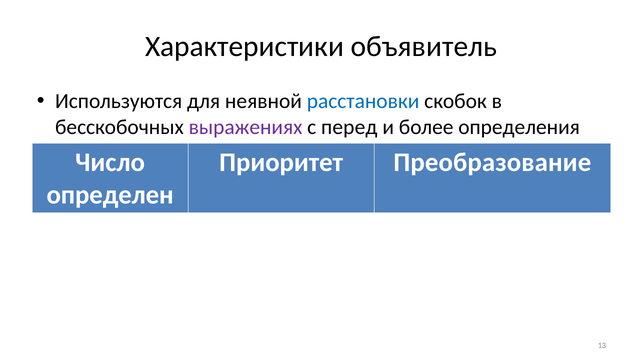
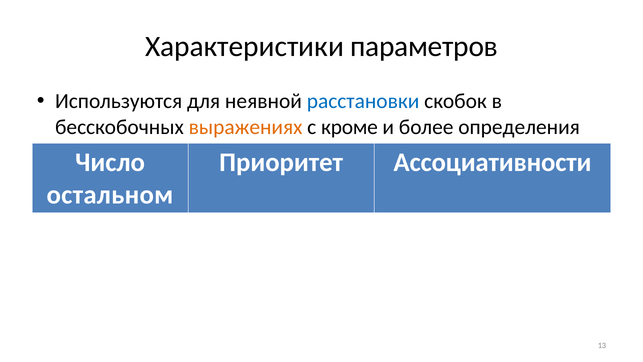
объявитель: объявитель -> параметров
выражениях colour: purple -> orange
перед: перед -> кроме
Преобразование: Преобразование -> Ассоциативности
определен: определен -> остальном
